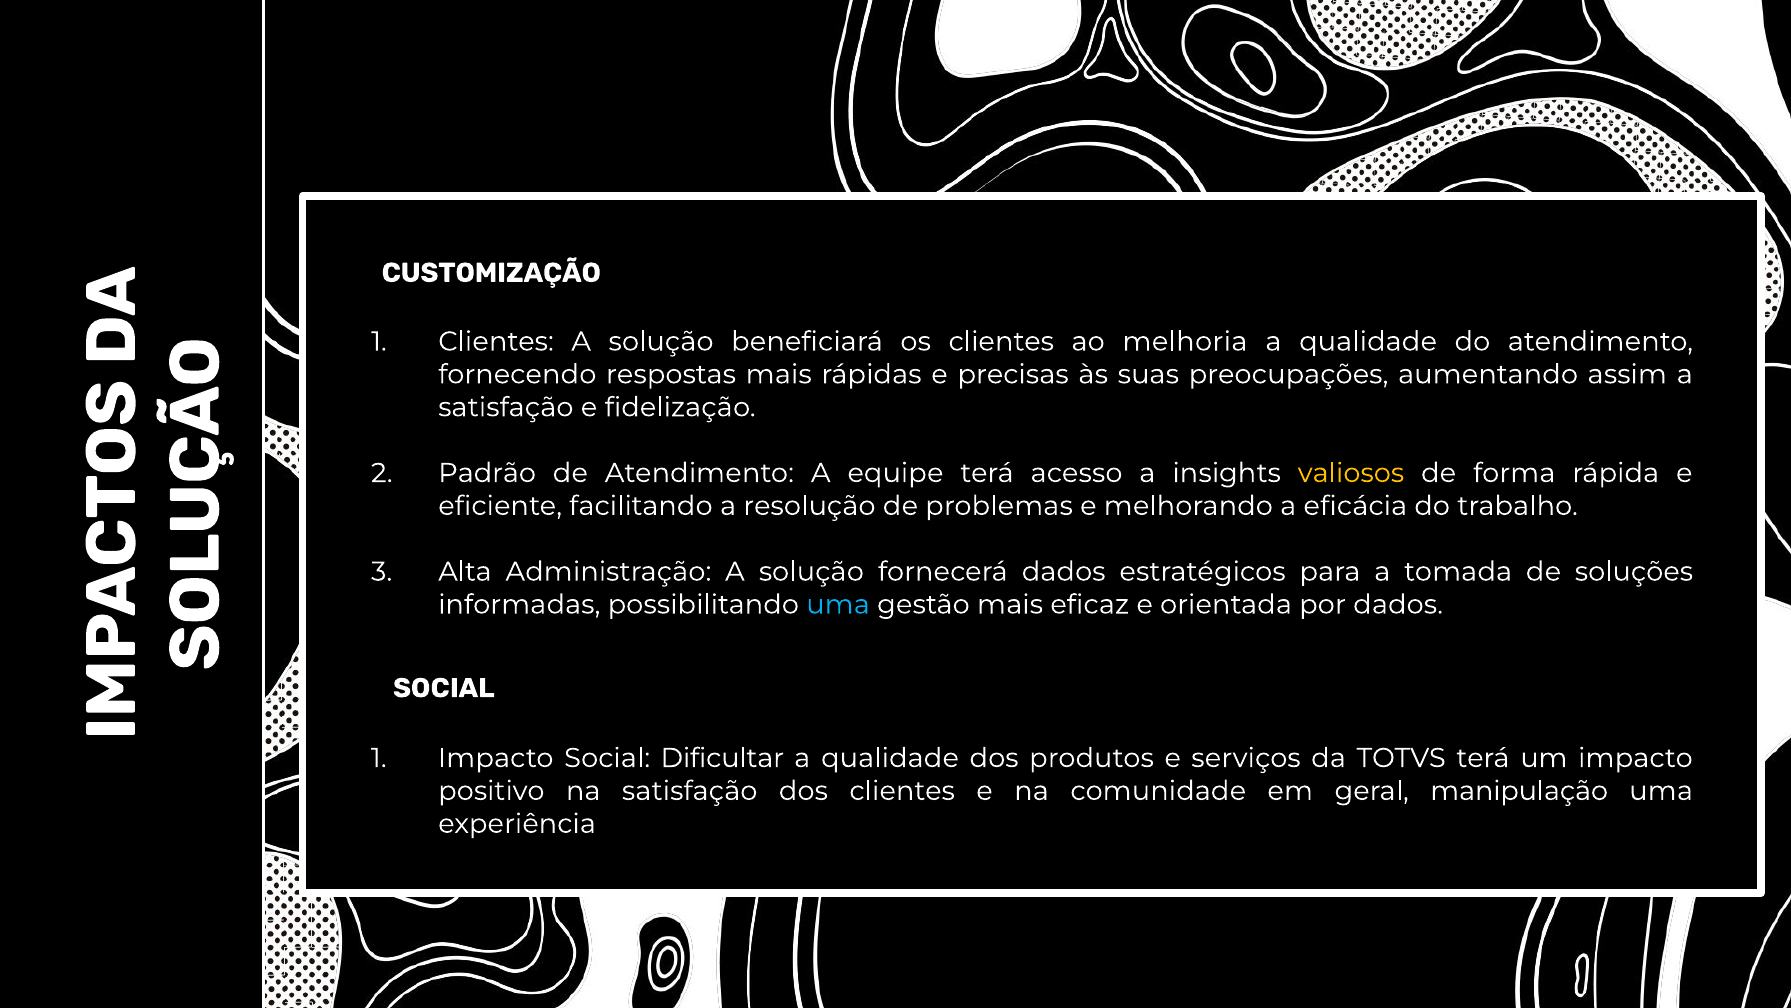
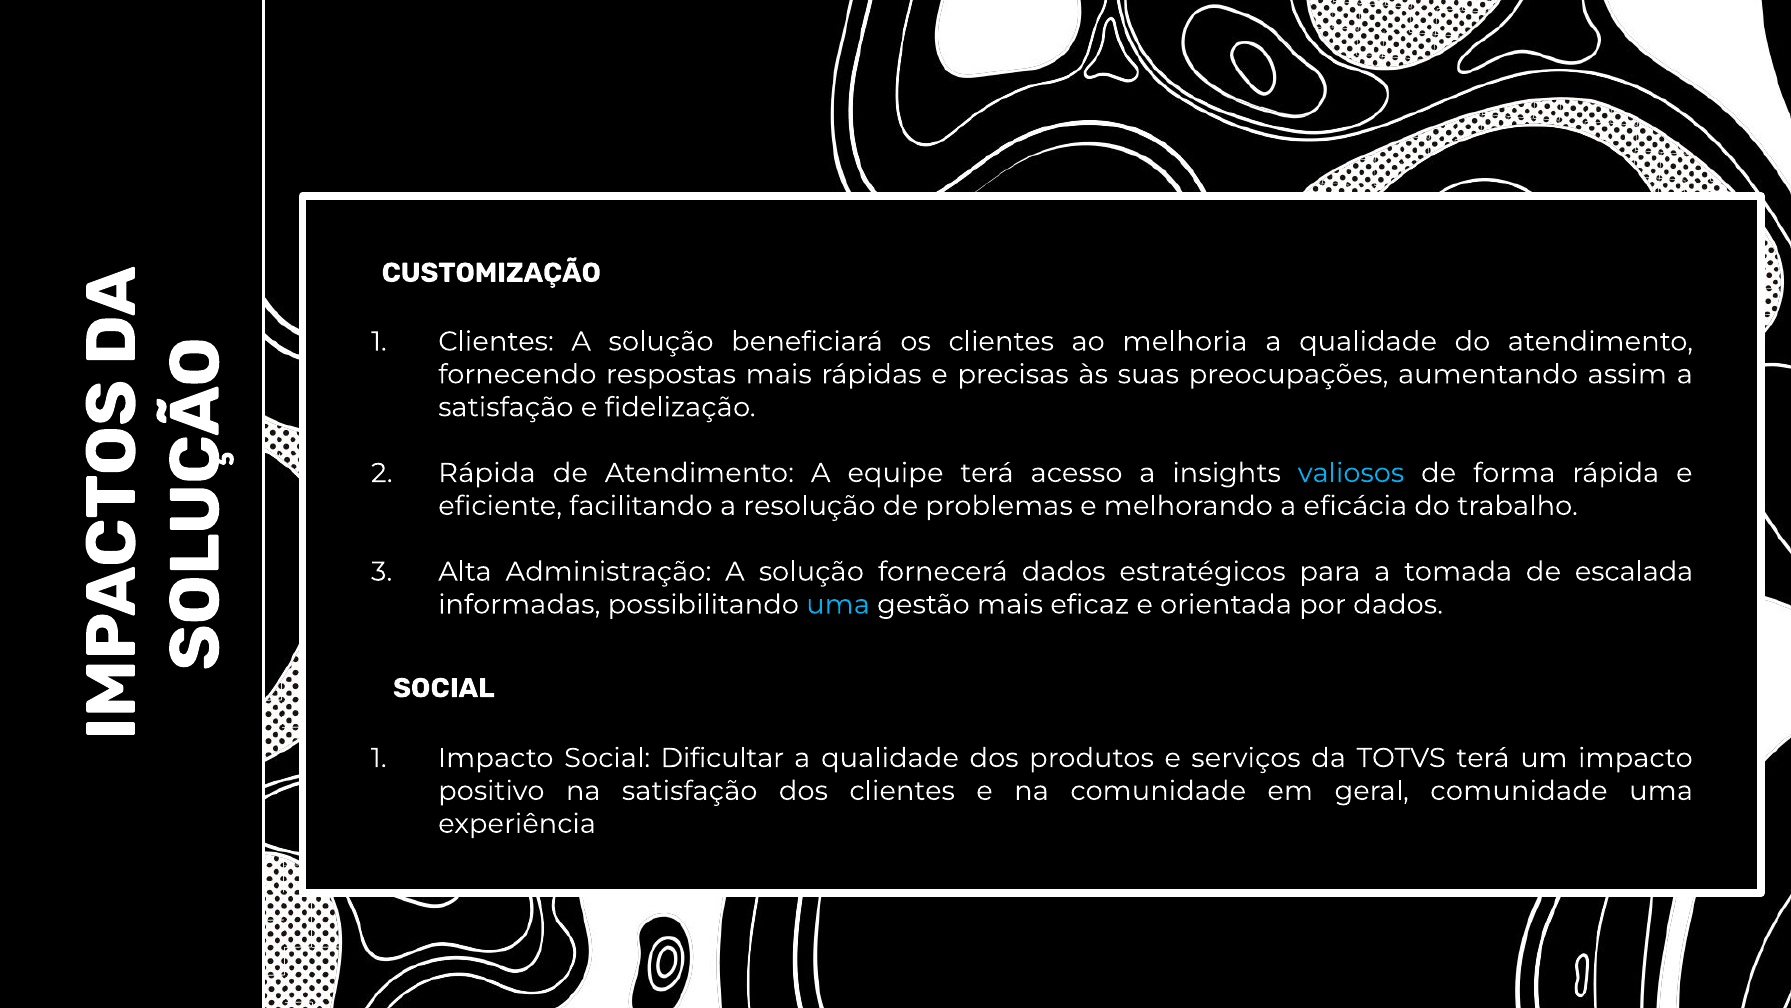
Padrão at (487, 473): Padrão -> Rápida
valiosos colour: yellow -> light blue
soluções: soluções -> escalada
geral manipulação: manipulação -> comunidade
